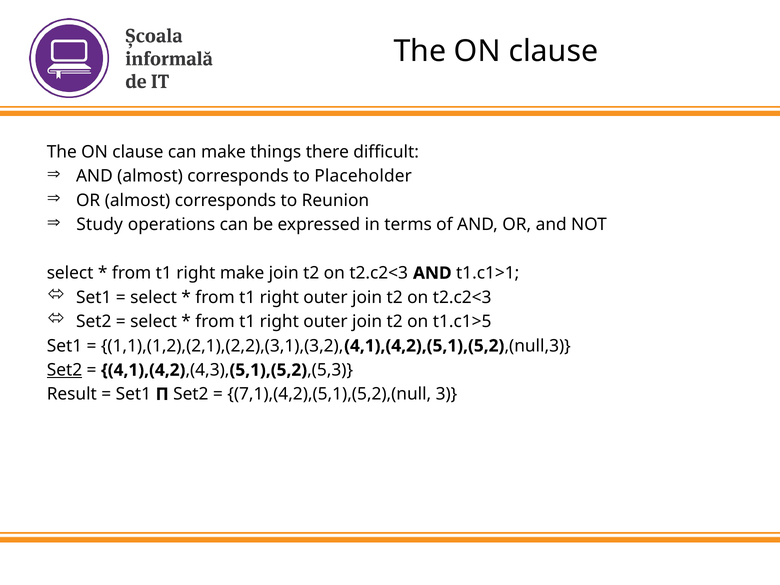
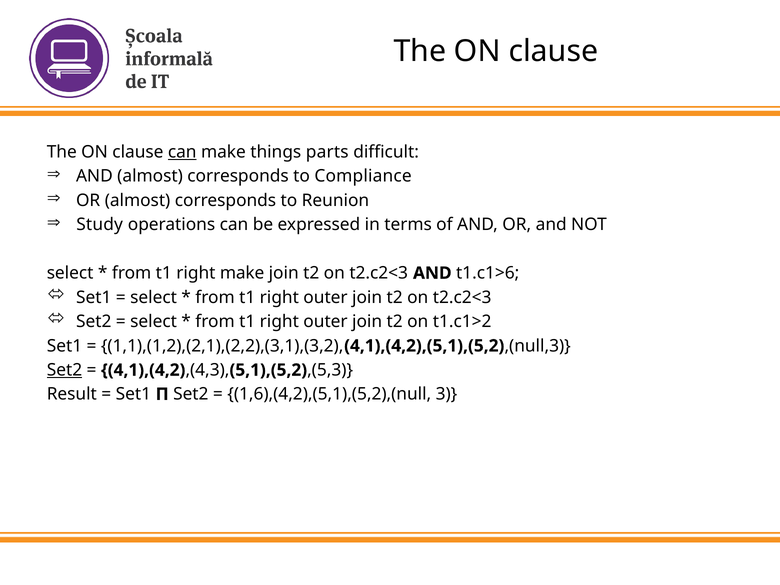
can at (182, 152) underline: none -> present
there: there -> parts
Placeholder: Placeholder -> Compliance
t1.c1>1: t1.c1>1 -> t1.c1>6
t1.c1>5: t1.c1>5 -> t1.c1>2
7,1),(4,2),(5,1),(5,2),(null: 7,1),(4,2),(5,1),(5,2),(null -> 1,6),(4,2),(5,1),(5,2),(null
